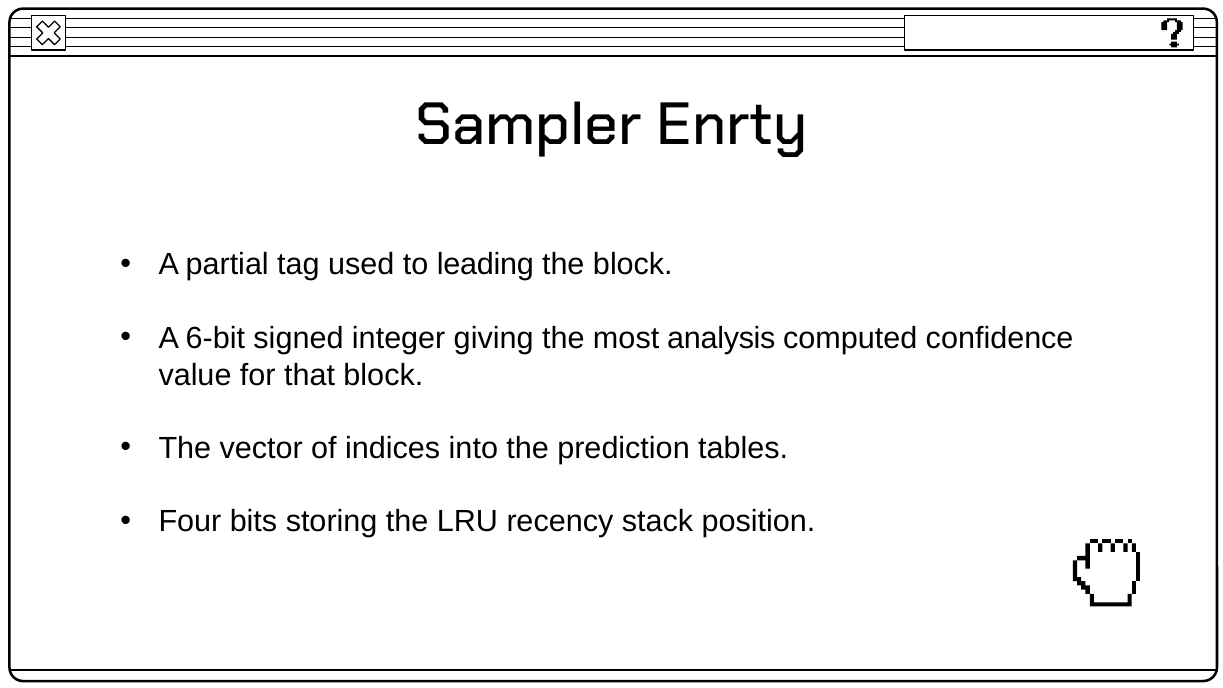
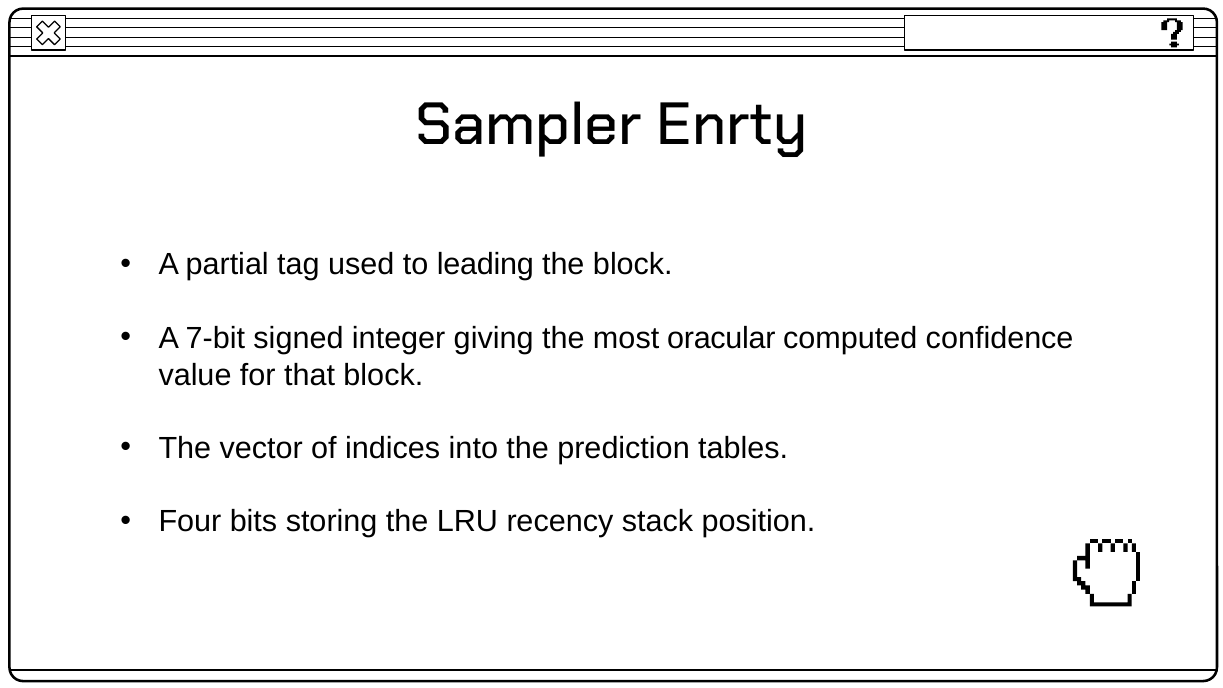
6-bit: 6-bit -> 7-bit
analysis: analysis -> oracular
